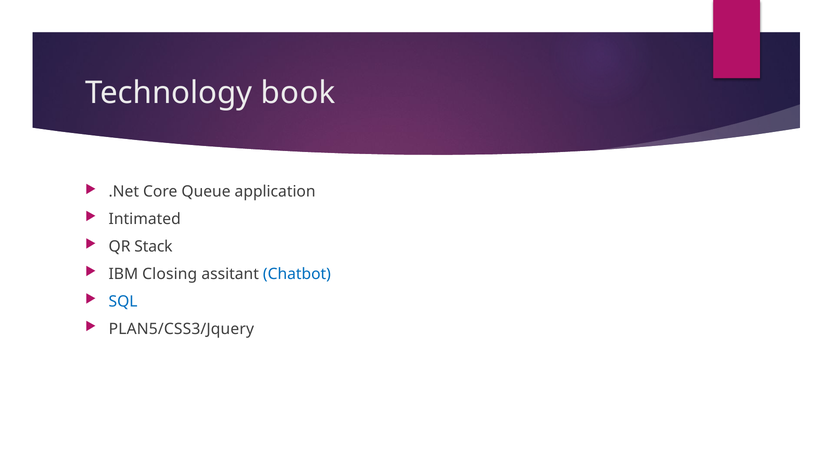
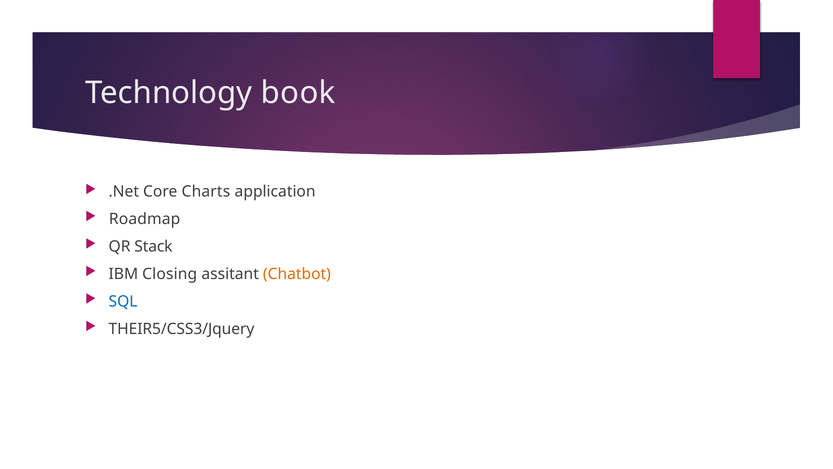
Queue: Queue -> Charts
Intimated: Intimated -> Roadmap
Chatbot colour: blue -> orange
PLAN5/CSS3/Jquery: PLAN5/CSS3/Jquery -> THEIR5/CSS3/Jquery
